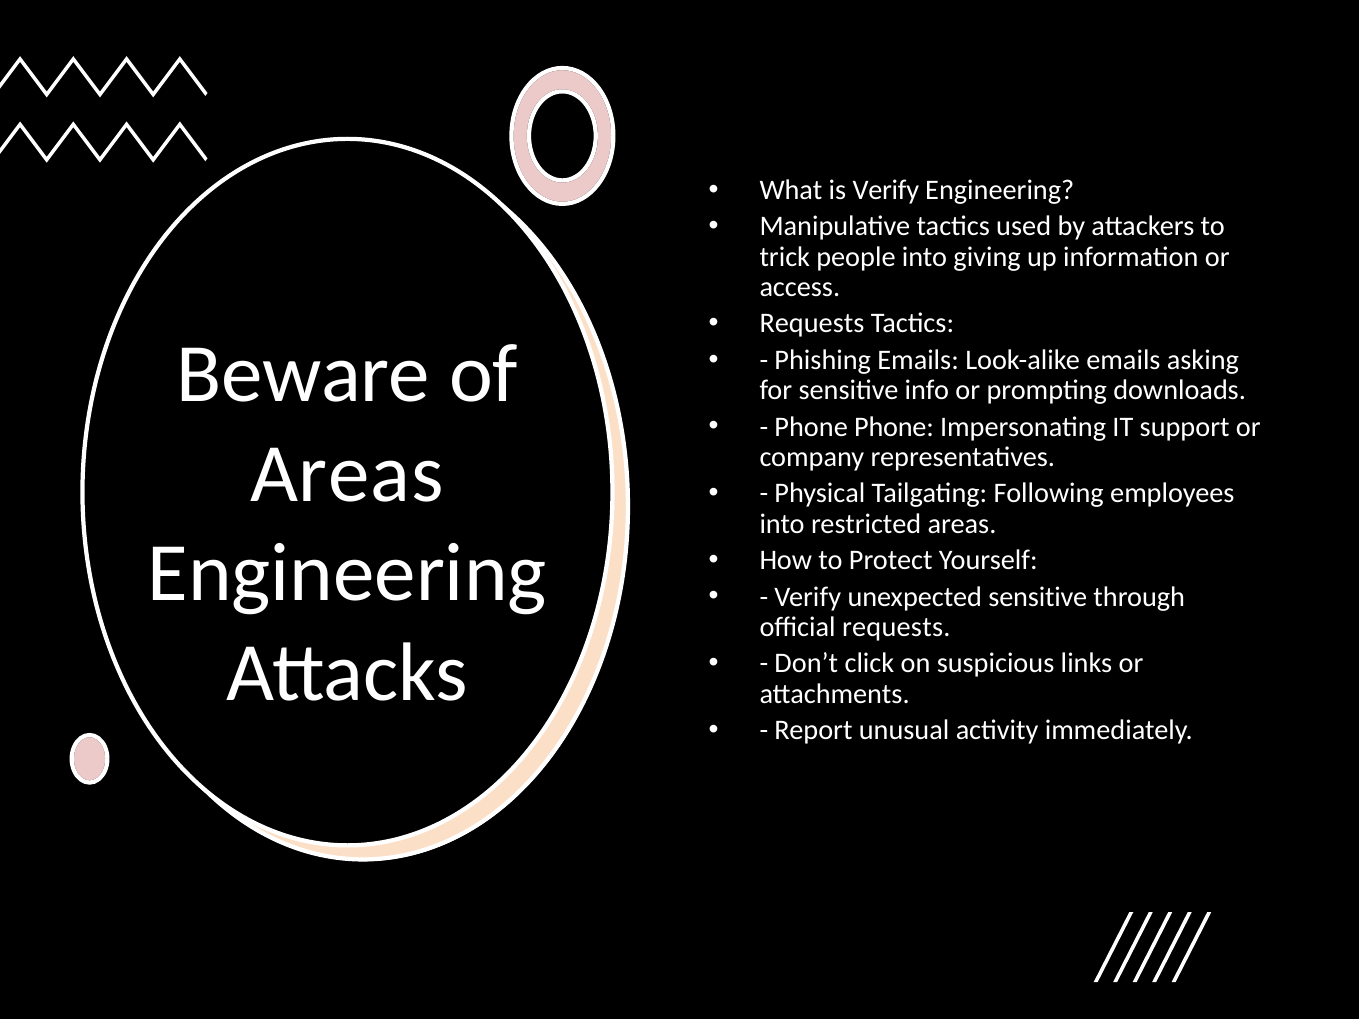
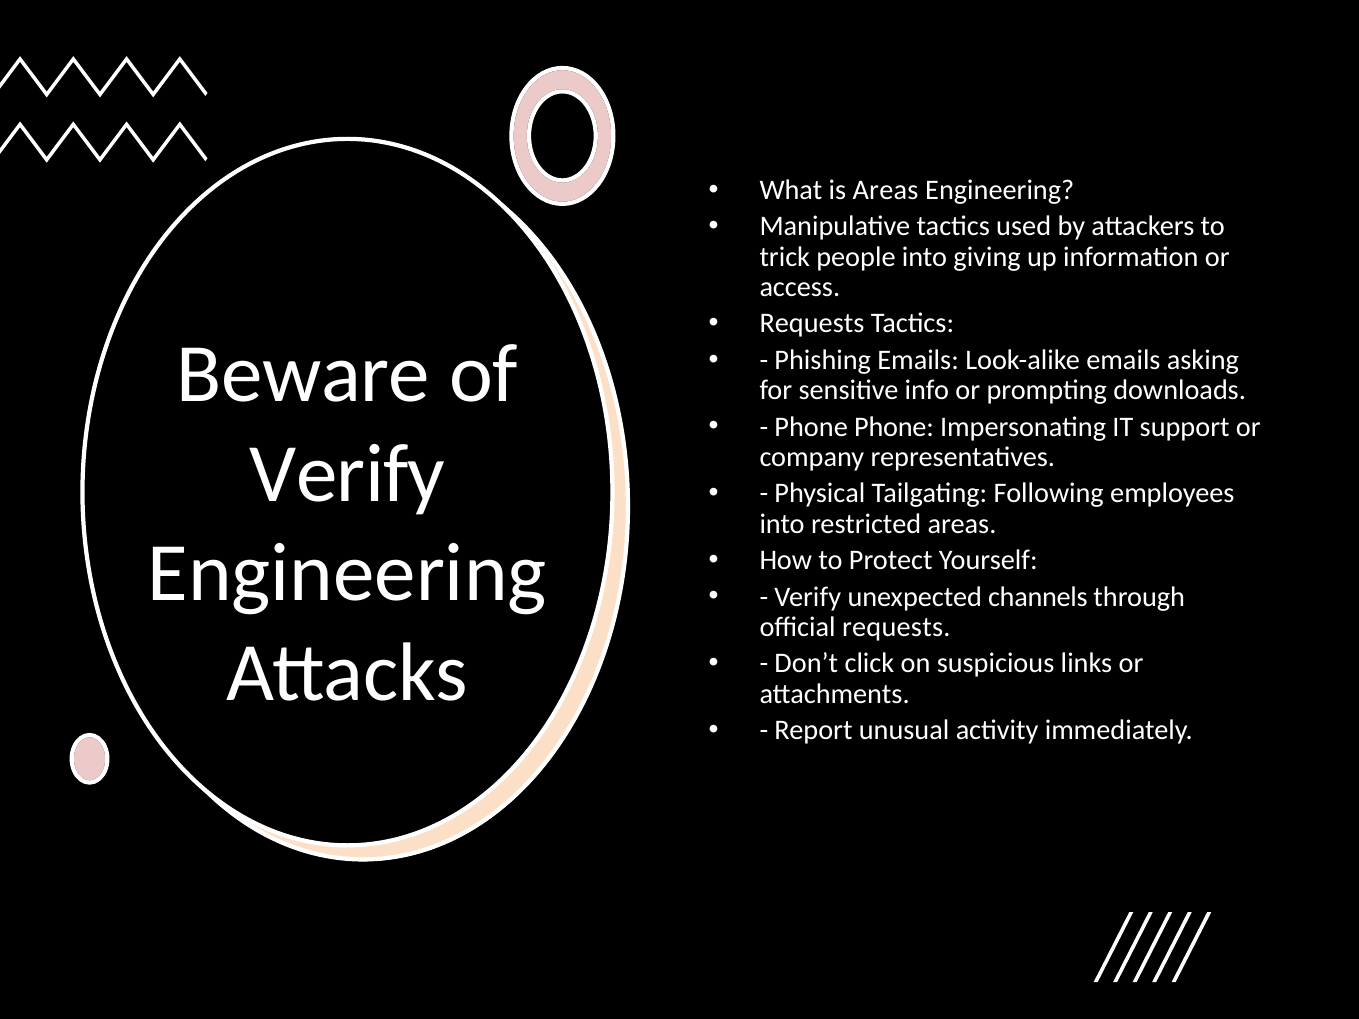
is Verify: Verify -> Areas
Areas at (347, 474): Areas -> Verify
unexpected sensitive: sensitive -> channels
